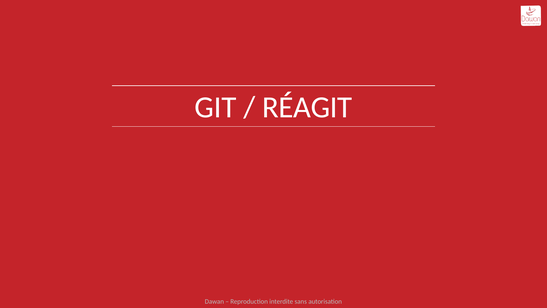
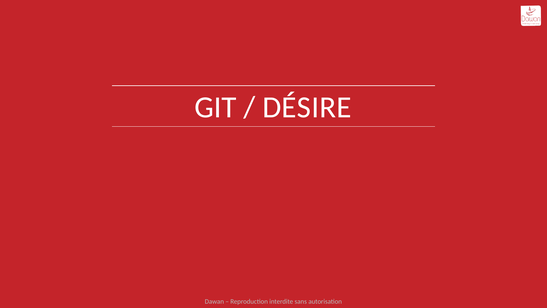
RÉAGIT: RÉAGIT -> DÉSIRE
